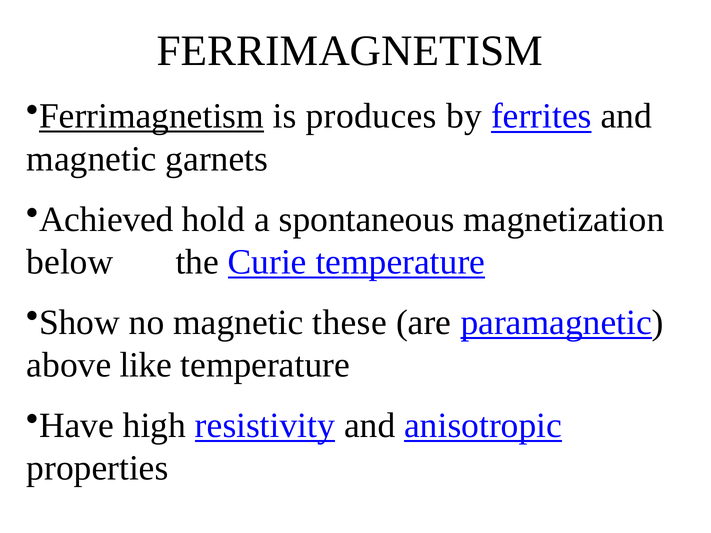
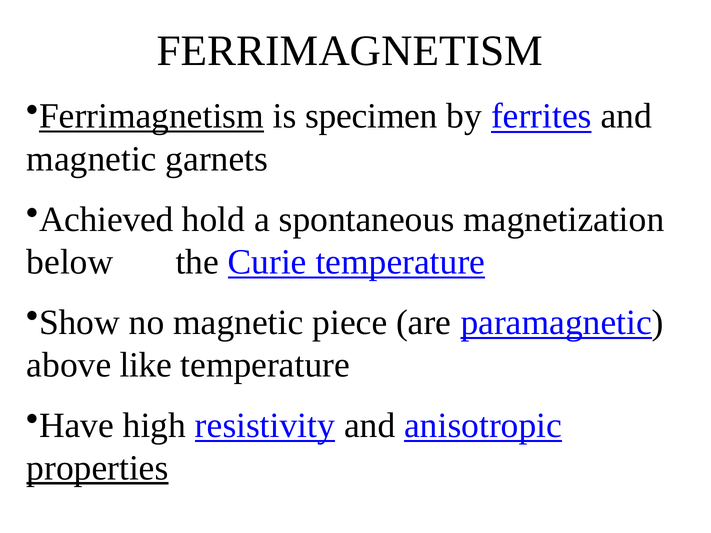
produces: produces -> specimen
these: these -> piece
properties underline: none -> present
